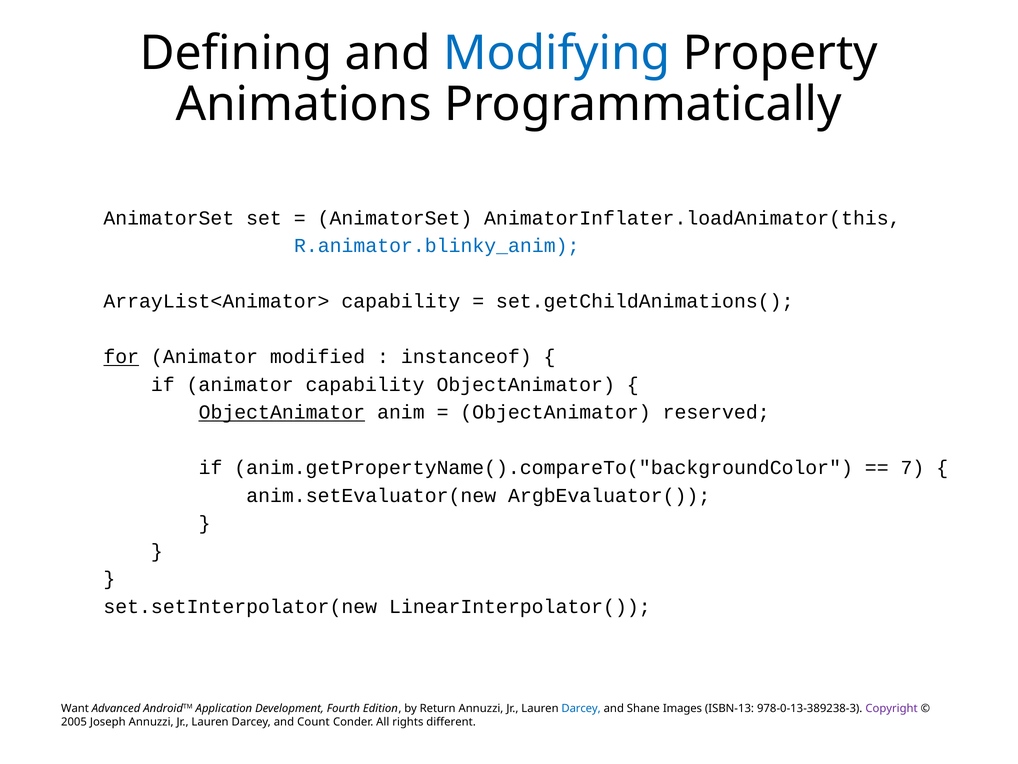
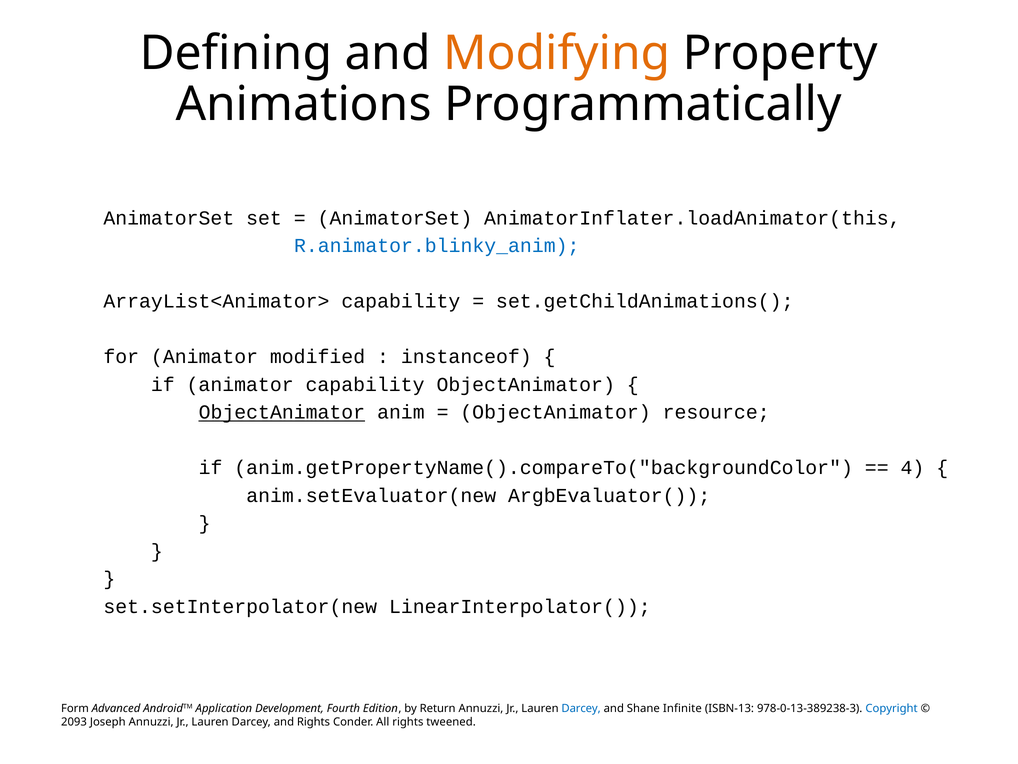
Modifying colour: blue -> orange
for underline: present -> none
reserved: reserved -> resource
7: 7 -> 4
Want: Want -> Form
Images: Images -> Infinite
Copyright colour: purple -> blue
2005: 2005 -> 2093
and Count: Count -> Rights
different: different -> tweened
